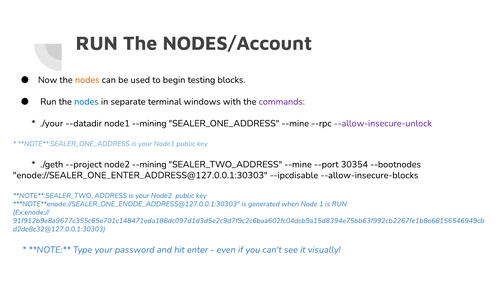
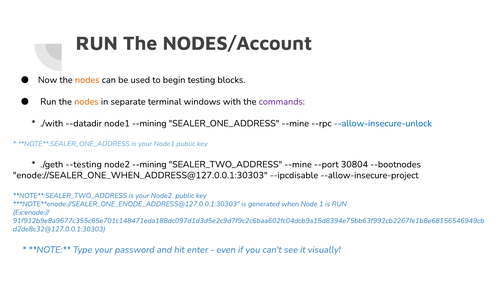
nodes at (86, 102) colour: blue -> orange
./your: ./your -> ./with
--allow-insecure-unlock colour: purple -> blue
--project: --project -> --testing
30354: 30354 -> 30804
enode://SEALER_ONE_ENTER_ADDRESS@127.0.0.1:30303: enode://SEALER_ONE_ENTER_ADDRESS@127.0.0.1:30303 -> enode://SEALER_ONE_WHEN_ADDRESS@127.0.0.1:30303
--allow-insecure-blocks: --allow-insecure-blocks -> --allow-insecure-project
